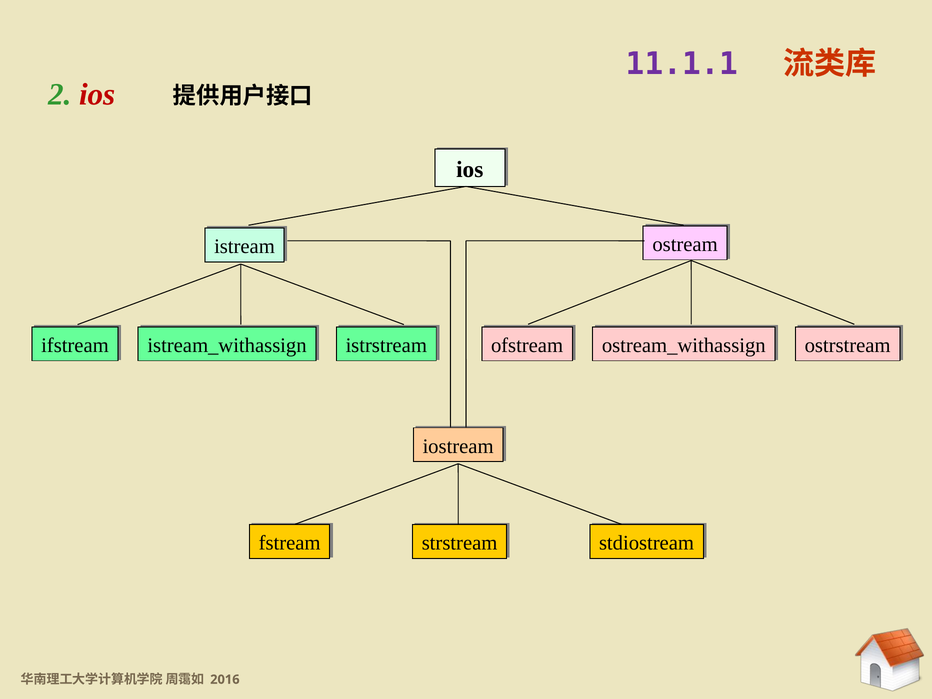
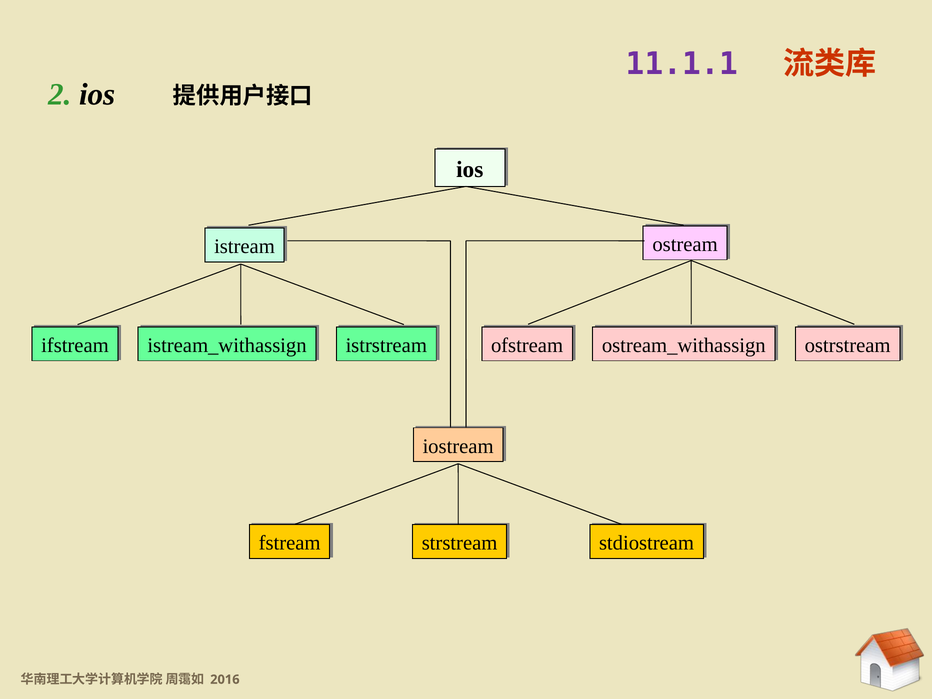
ios at (97, 94) colour: red -> black
